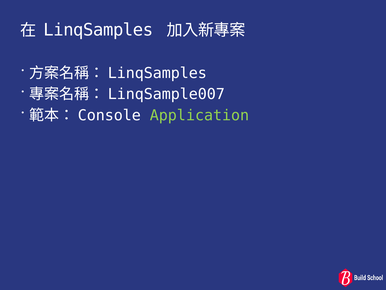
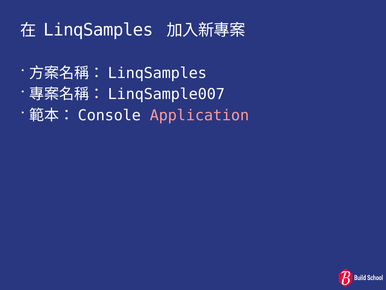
Application colour: light green -> pink
